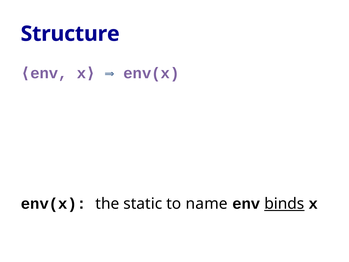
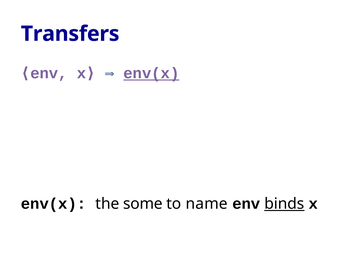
Structure: Structure -> Transfers
env(x at (151, 73) underline: none -> present
static: static -> some
